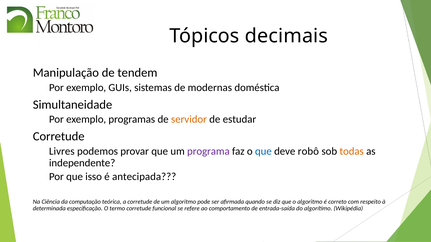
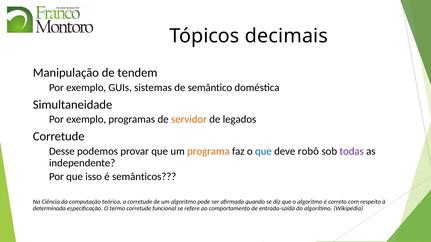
modernas: modernas -> semântico
estudar: estudar -> legados
Livres: Livres -> Desse
programa colour: purple -> orange
todas colour: orange -> purple
antecipada: antecipada -> semânticos
